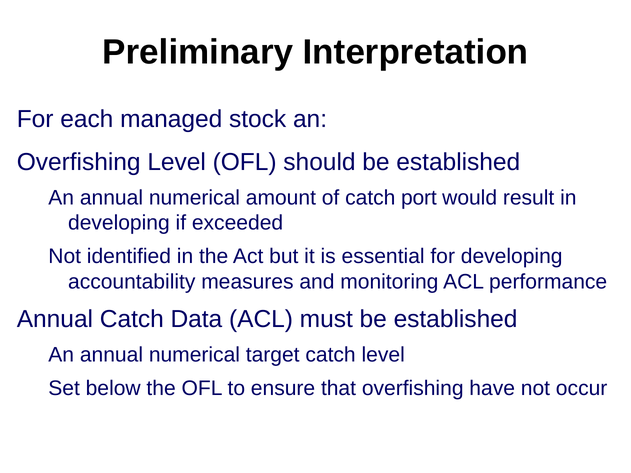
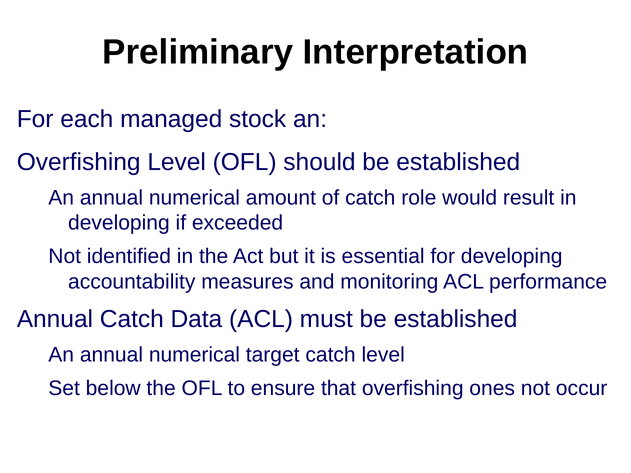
port: port -> role
have: have -> ones
